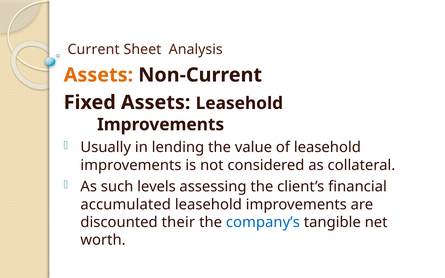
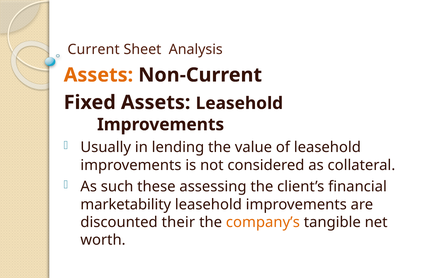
levels: levels -> these
accumulated: accumulated -> marketability
company’s colour: blue -> orange
